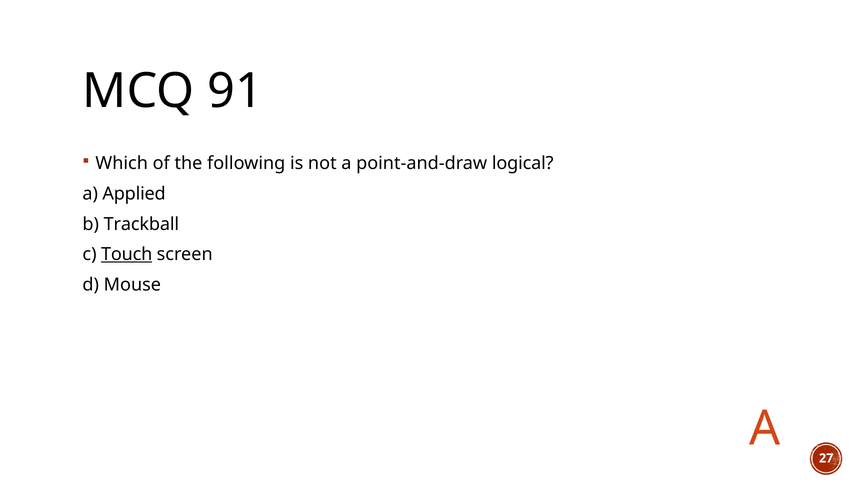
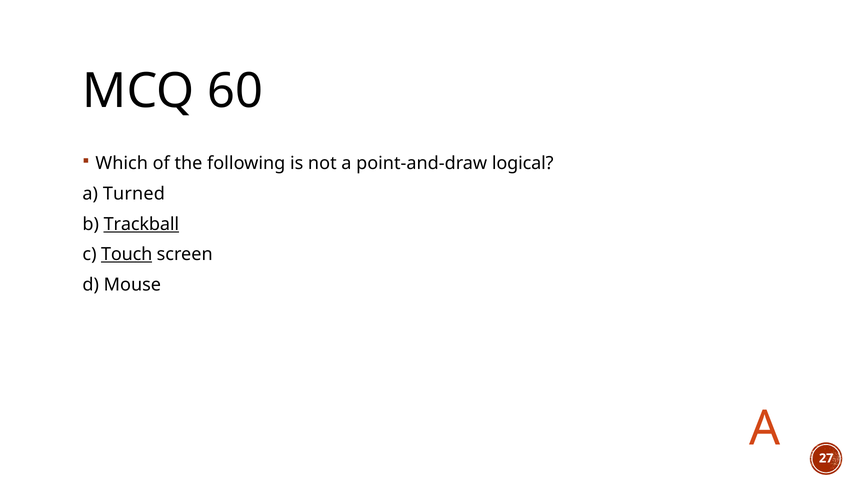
91: 91 -> 60
Applied: Applied -> Turned
Trackball underline: none -> present
